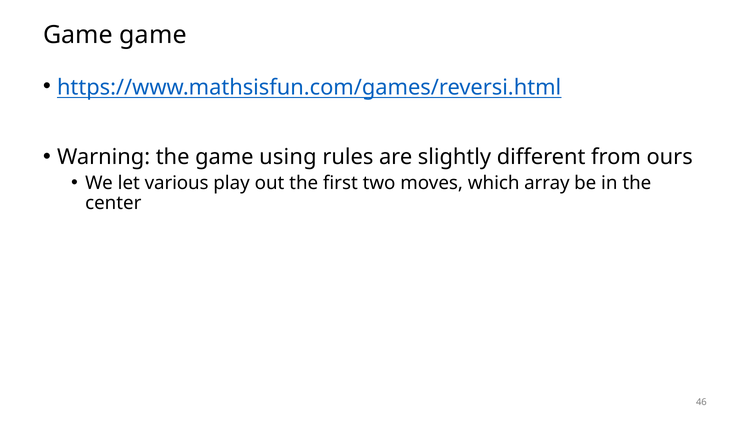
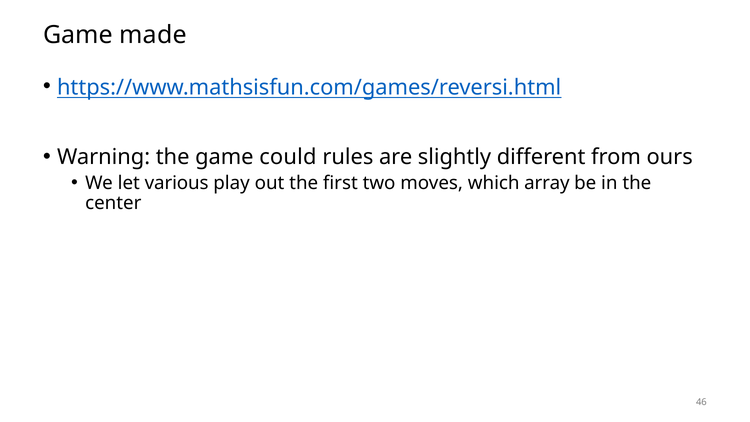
Game game: game -> made
using: using -> could
